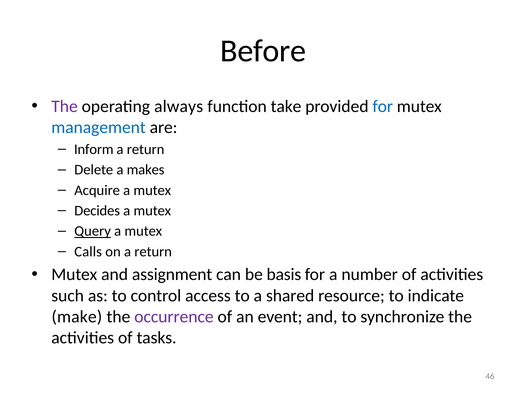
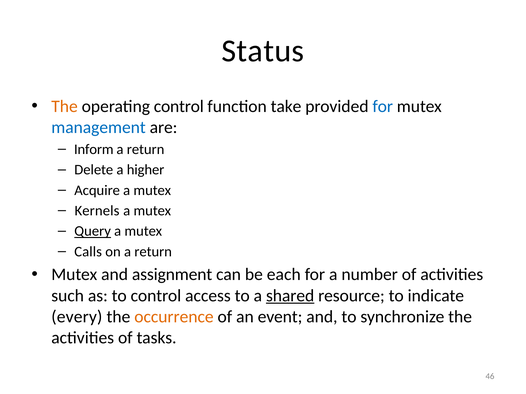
Before: Before -> Status
The at (65, 106) colour: purple -> orange
operating always: always -> control
makes: makes -> higher
Decides: Decides -> Kernels
basis: basis -> each
shared underline: none -> present
make: make -> every
occurrence colour: purple -> orange
